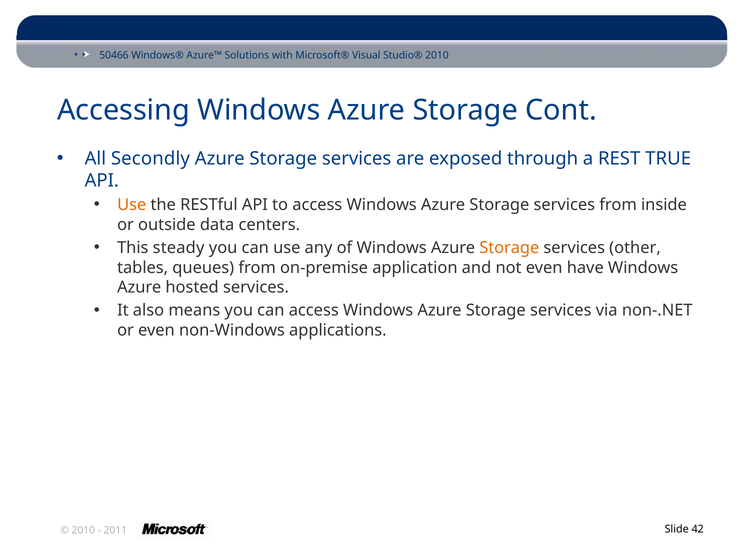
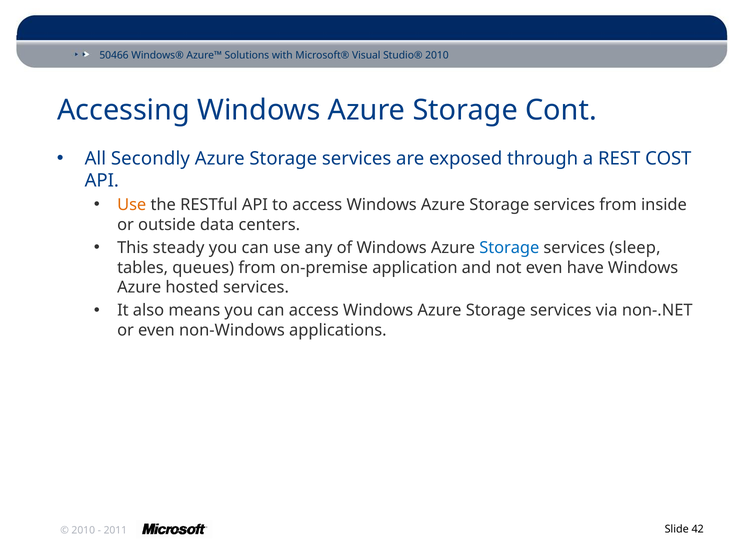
TRUE: TRUE -> COST
Storage at (509, 248) colour: orange -> blue
other: other -> sleep
